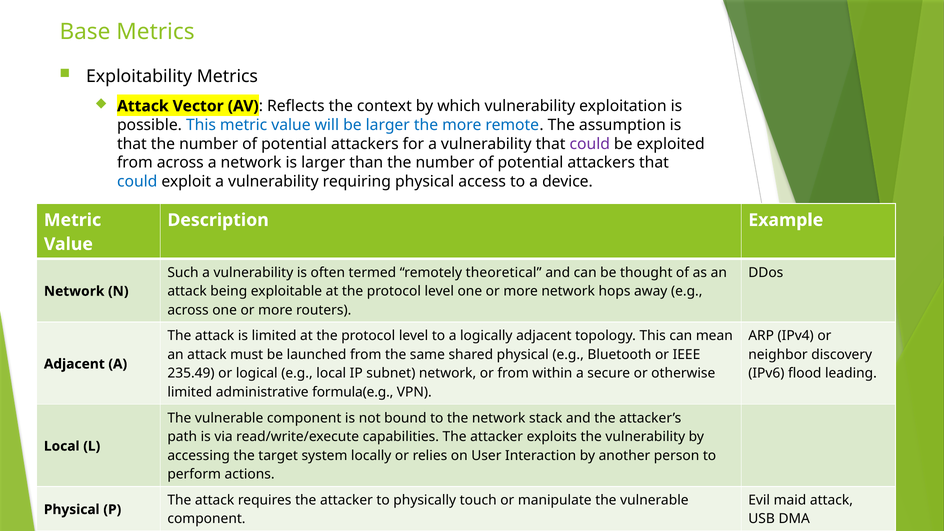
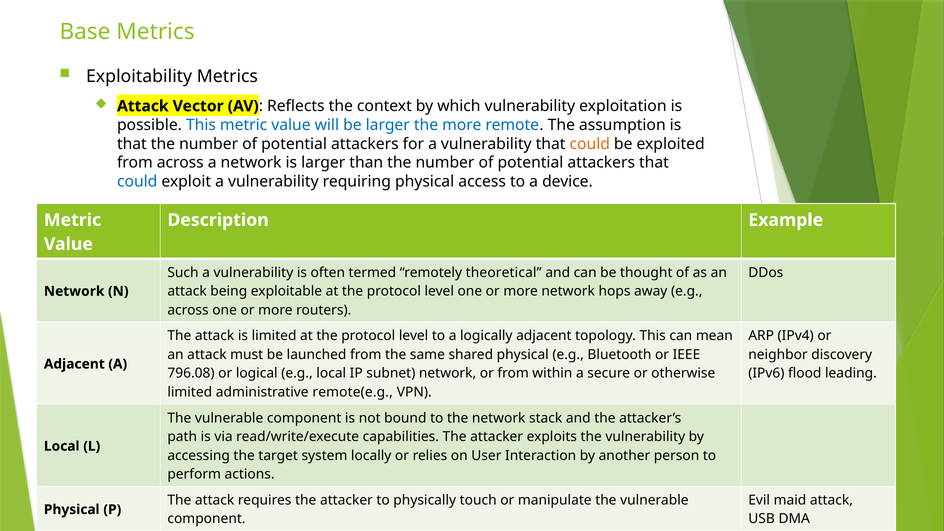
could at (590, 144) colour: purple -> orange
235.49: 235.49 -> 796.08
formula(e.g: formula(e.g -> remote(e.g
